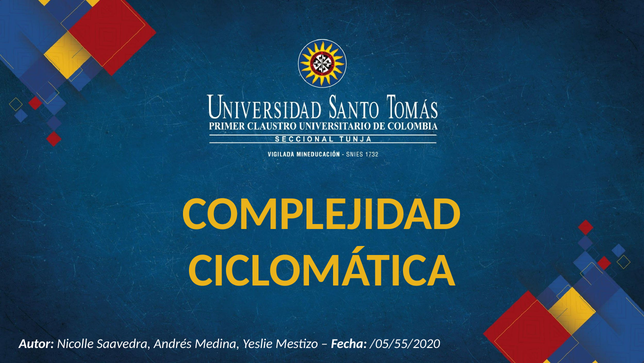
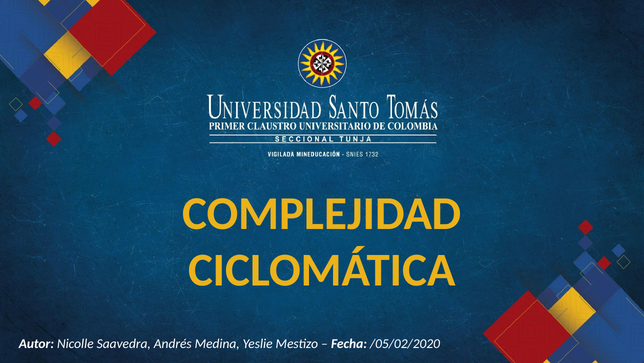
/05/55/2020: /05/55/2020 -> /05/02/2020
